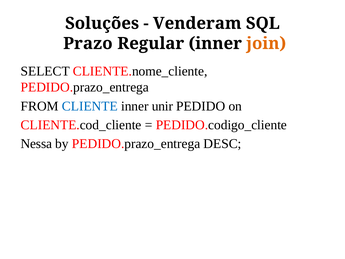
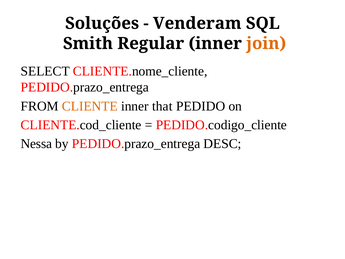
Prazo: Prazo -> Smith
CLIENTE colour: blue -> orange
unir: unir -> that
